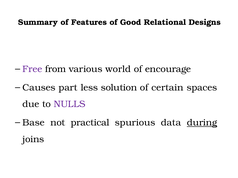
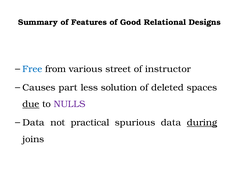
Free colour: purple -> blue
world: world -> street
encourage: encourage -> instructor
certain: certain -> deleted
due underline: none -> present
Base at (34, 123): Base -> Data
